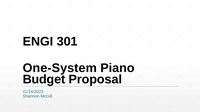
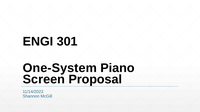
Budget: Budget -> Screen
